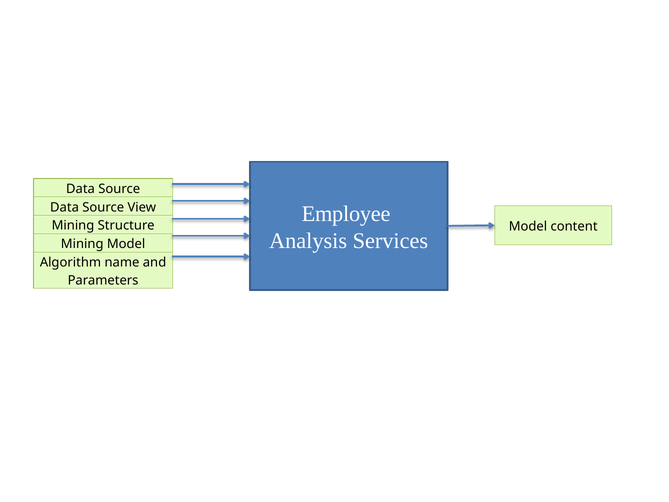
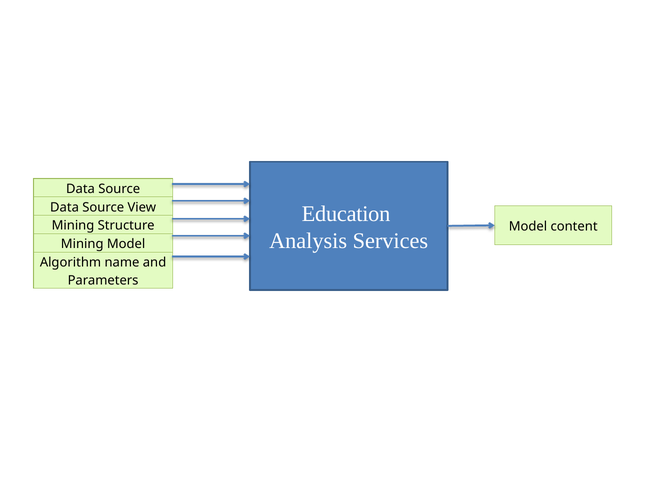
Employee: Employee -> Education
